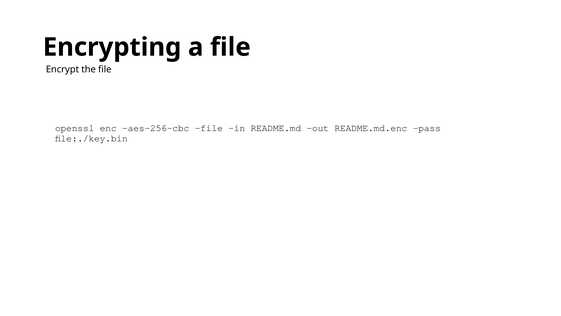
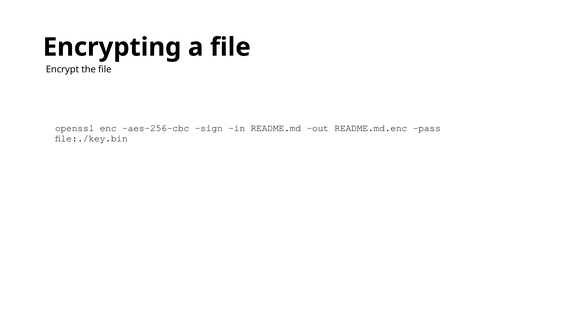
aes-256-cbc file: file -> sign
